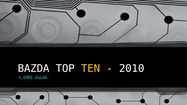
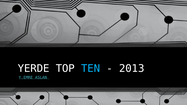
BAZDA: BAZDA -> YERDE
TEN colour: yellow -> light blue
2010: 2010 -> 2013
